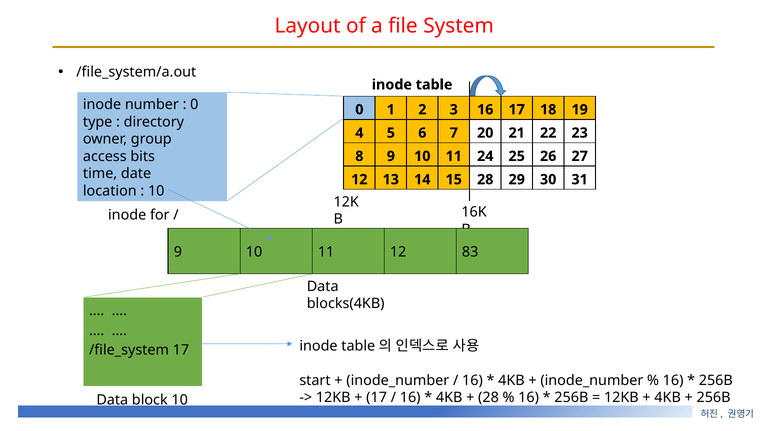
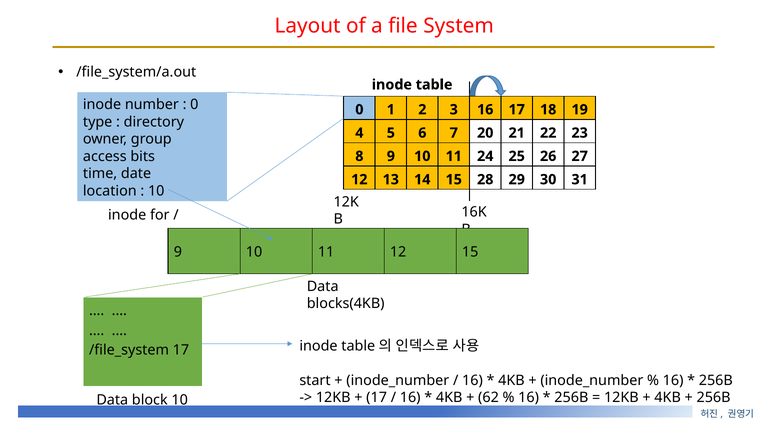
12 83: 83 -> 15
28 at (488, 398): 28 -> 62
